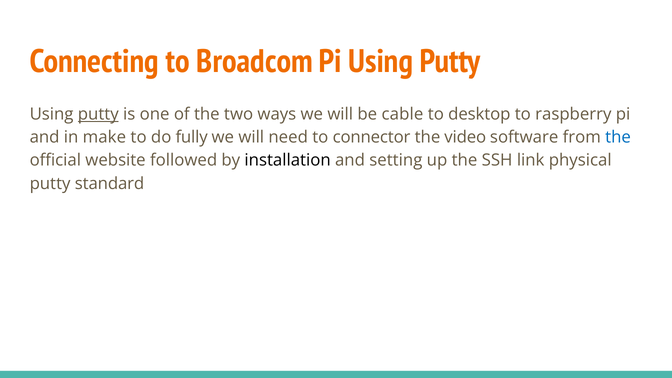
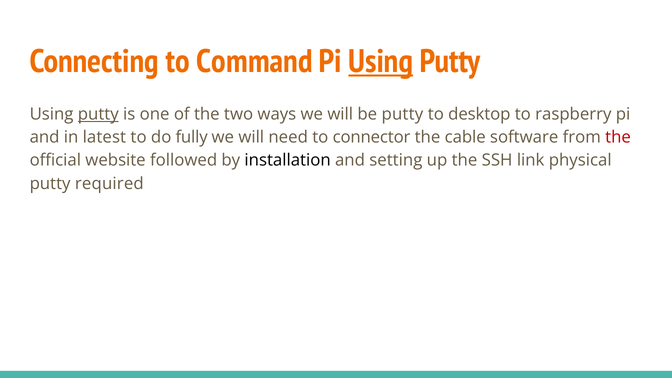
Broadcom: Broadcom -> Command
Using at (381, 61) underline: none -> present
be cable: cable -> putty
make: make -> latest
video: video -> cable
the at (618, 137) colour: blue -> red
standard: standard -> required
